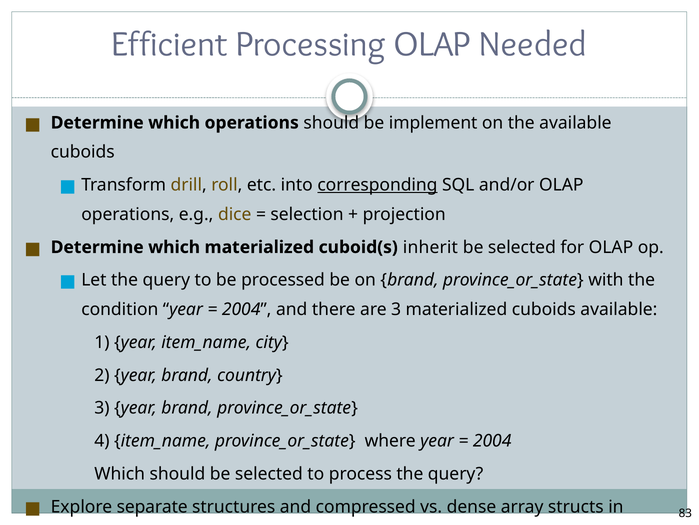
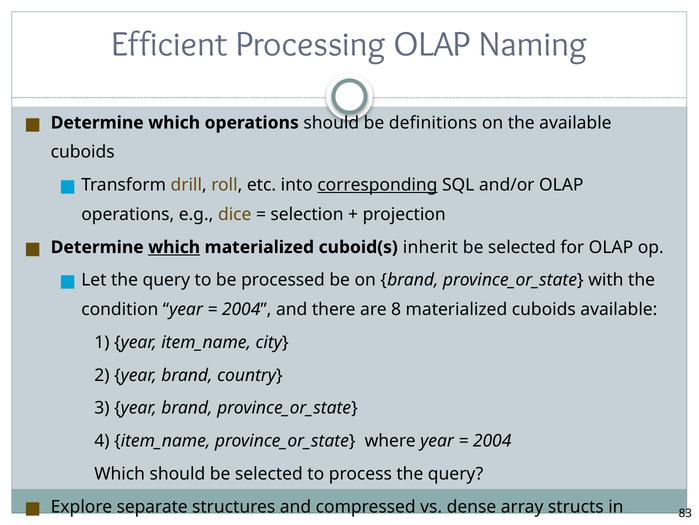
Needed: Needed -> Naming
implement: implement -> definitions
which at (174, 247) underline: none -> present
are 3: 3 -> 8
